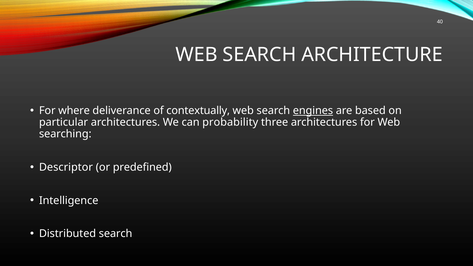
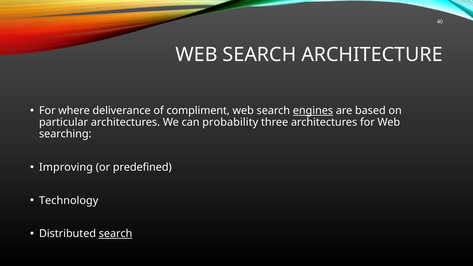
contextually: contextually -> compliment
Descriptor: Descriptor -> Improving
Intelligence: Intelligence -> Technology
search at (116, 234) underline: none -> present
